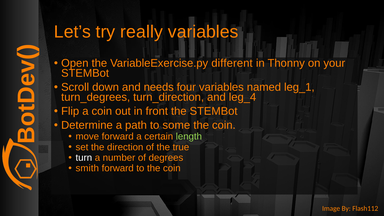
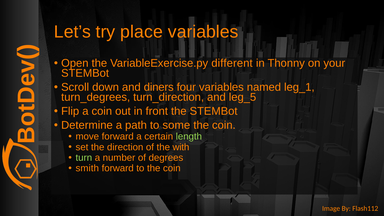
really: really -> place
needs: needs -> diners
leg_4: leg_4 -> leg_5
true: true -> with
turn colour: white -> light green
